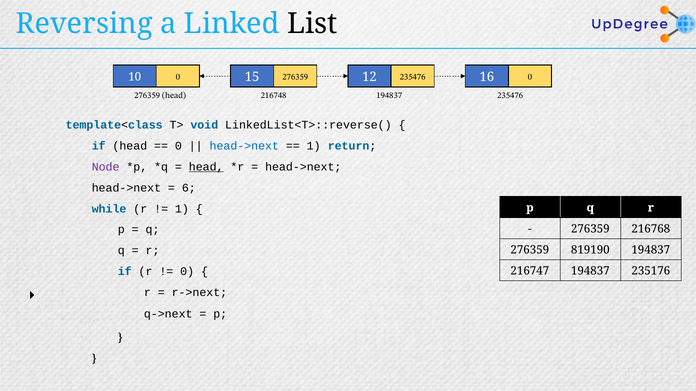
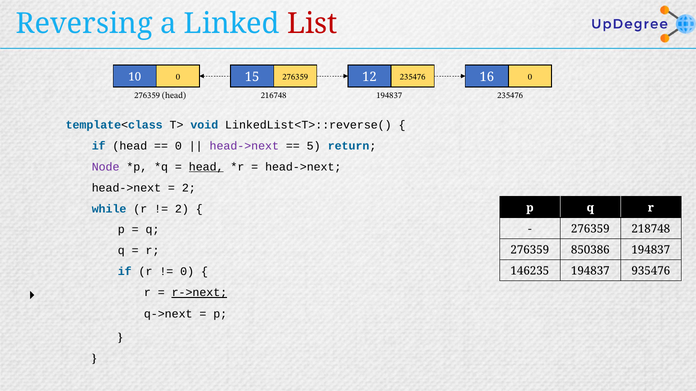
List colour: black -> red
head->next at (244, 146) colour: blue -> purple
1 at (314, 146): 1 -> 5
6 at (189, 188): 6 -> 2
1 at (182, 209): 1 -> 2
216768: 216768 -> 218748
819190: 819190 -> 850386
216747: 216747 -> 146235
235176: 235176 -> 935476
r->next underline: none -> present
